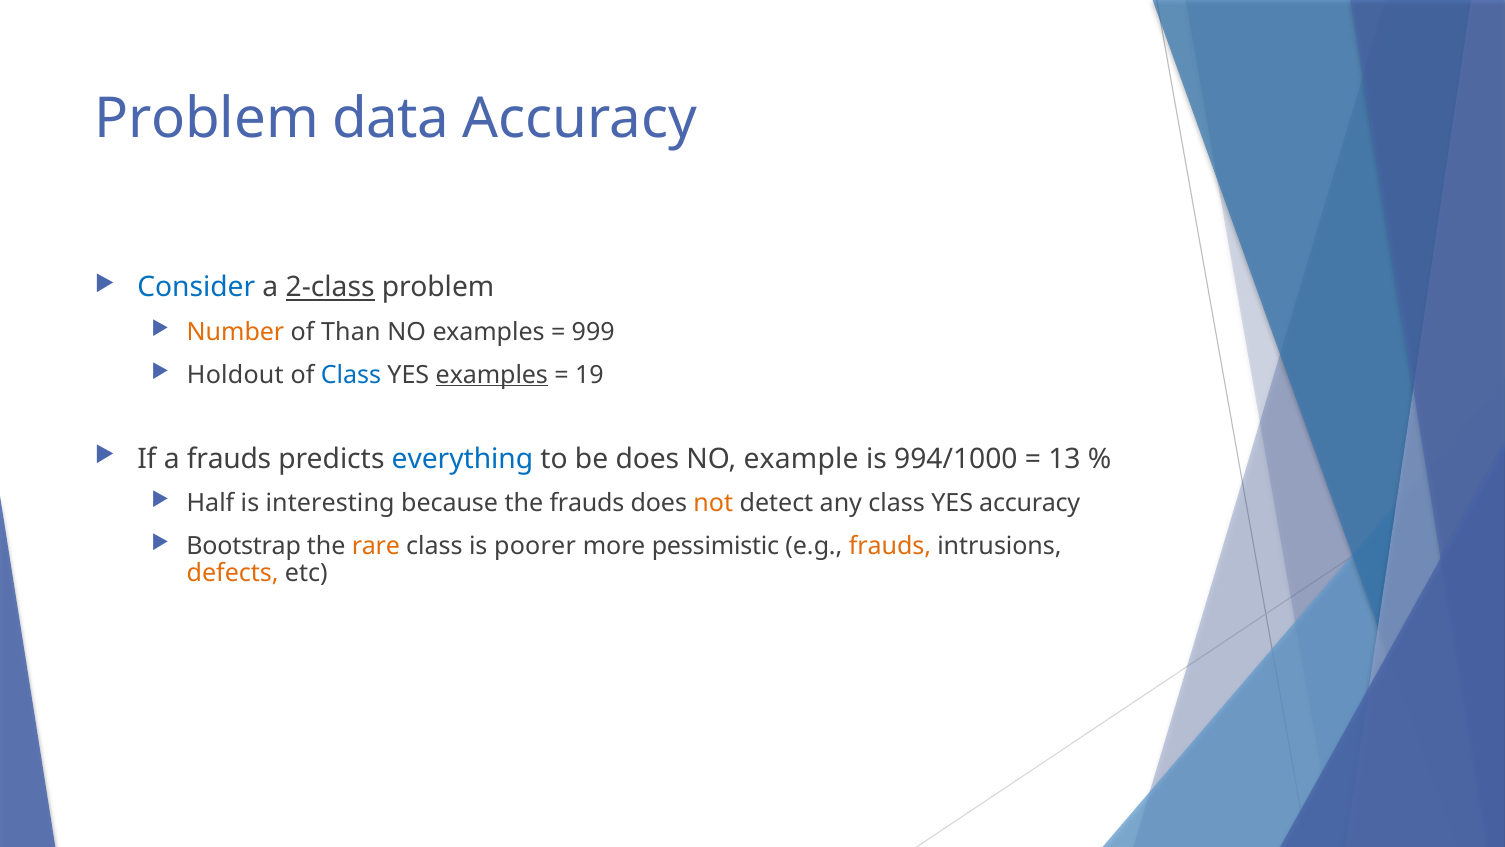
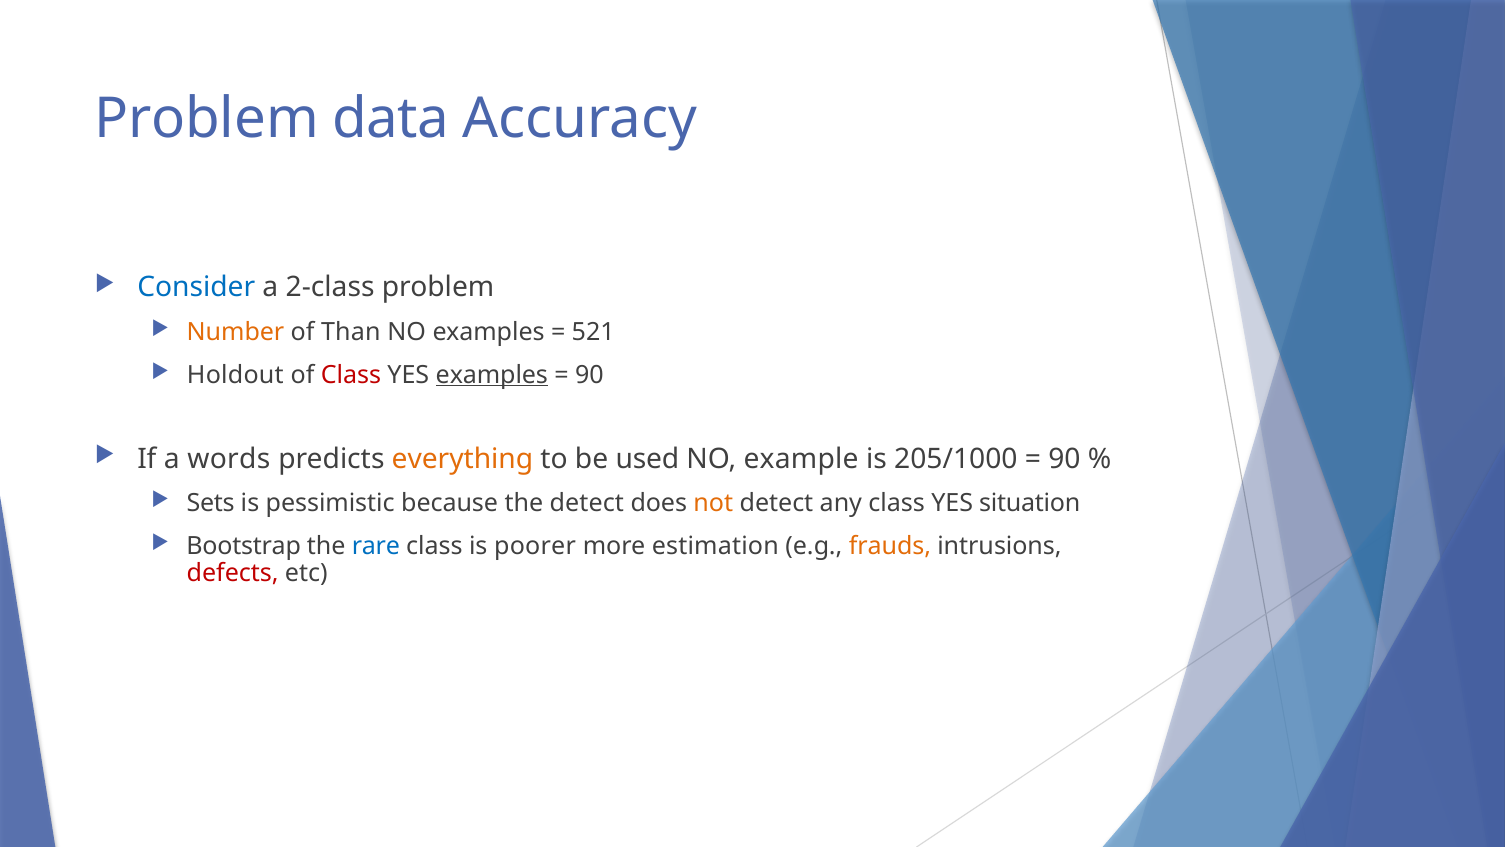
2-class underline: present -> none
999: 999 -> 521
Class at (351, 375) colour: blue -> red
19 at (589, 375): 19 -> 90
a frauds: frauds -> words
everything colour: blue -> orange
be does: does -> used
994/1000: 994/1000 -> 205/1000
13 at (1064, 458): 13 -> 90
Half: Half -> Sets
interesting: interesting -> pessimistic
the frauds: frauds -> detect
YES accuracy: accuracy -> situation
rare colour: orange -> blue
pessimistic: pessimistic -> estimation
defects colour: orange -> red
